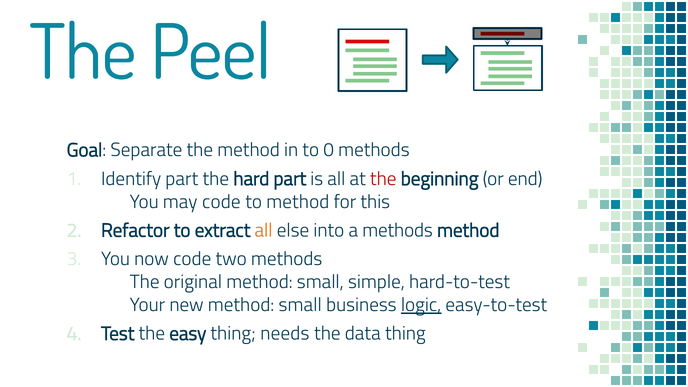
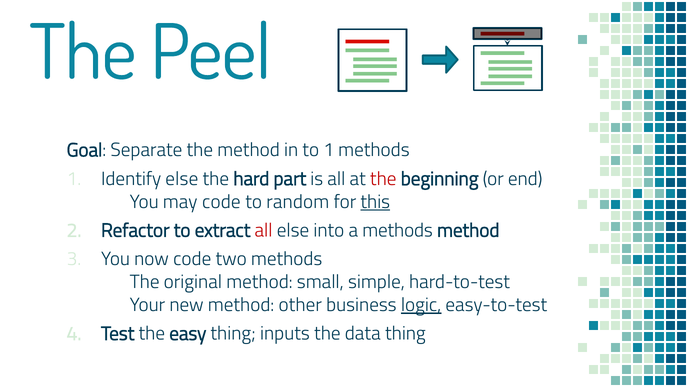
to 0: 0 -> 1
Identify part: part -> else
to method: method -> random
this underline: none -> present
all at (264, 230) colour: orange -> red
new method small: small -> other
needs: needs -> inputs
